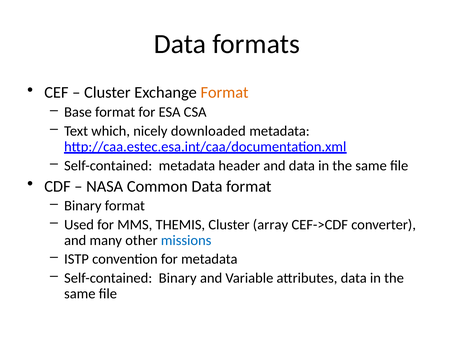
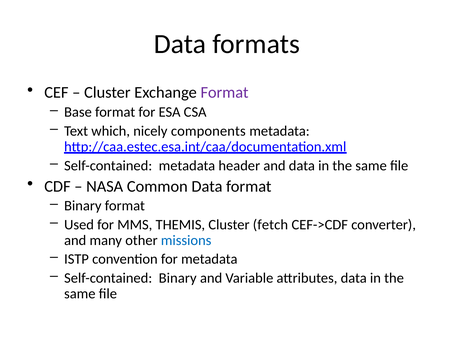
Format at (225, 93) colour: orange -> purple
downloaded: downloaded -> components
array: array -> fetch
